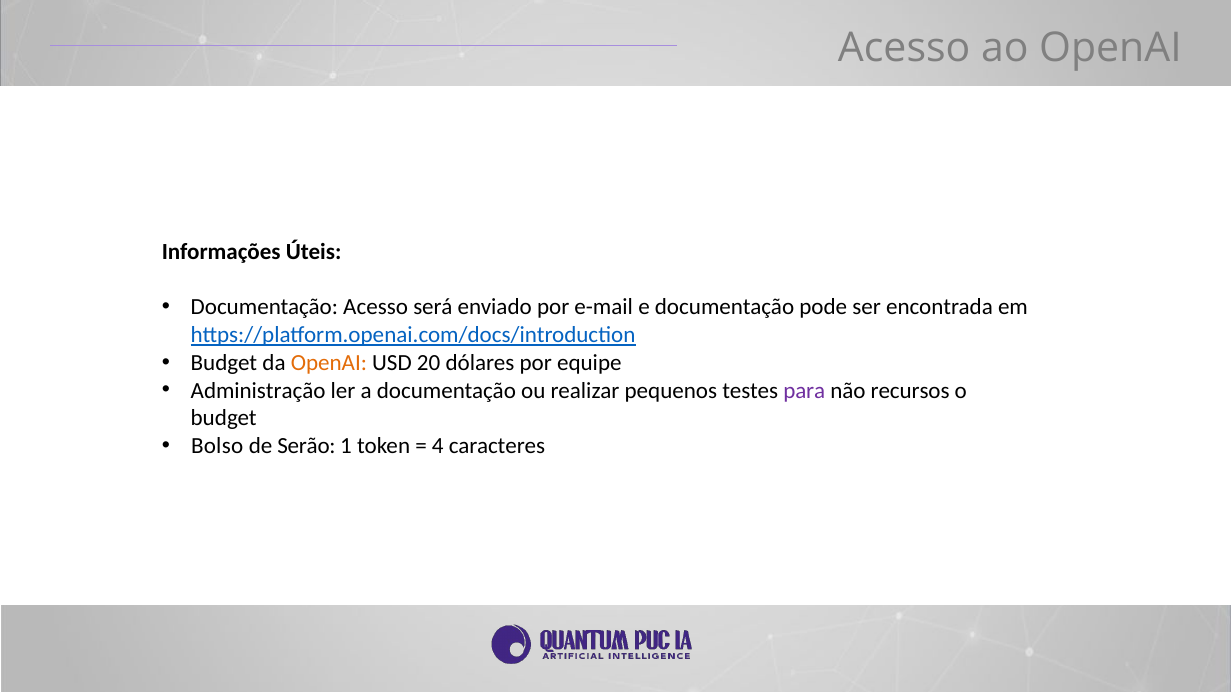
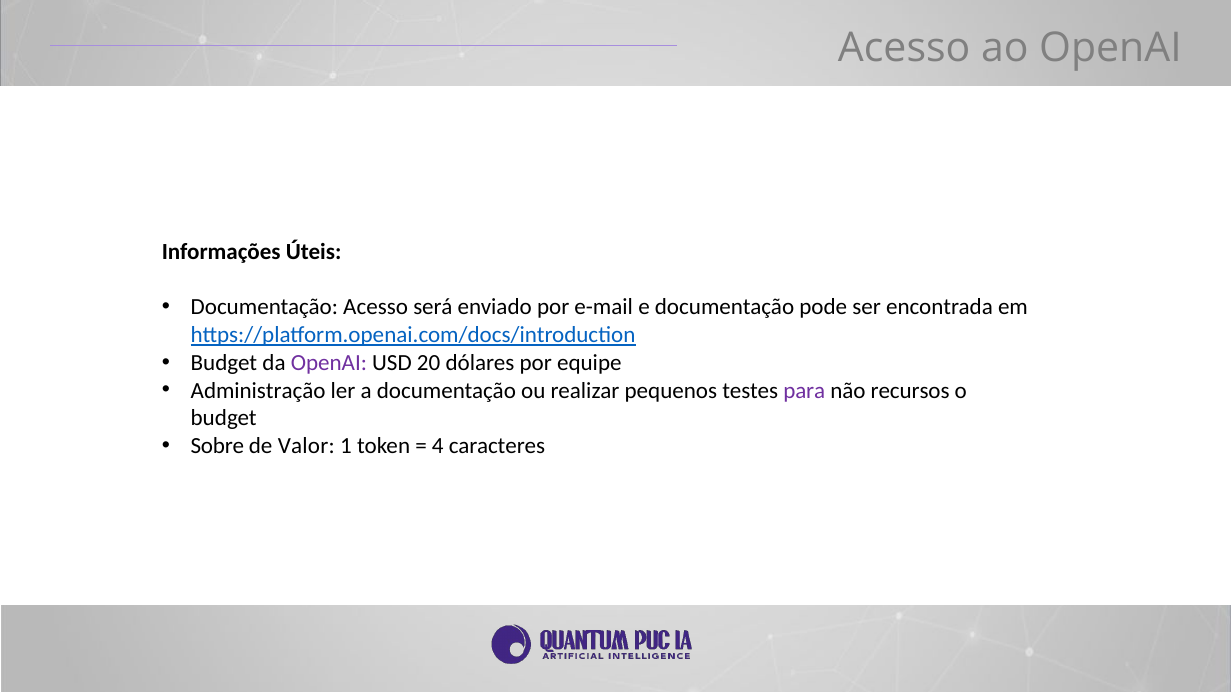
OpenAI at (329, 363) colour: orange -> purple
Bolso: Bolso -> Sobre
Serão: Serão -> Valor
